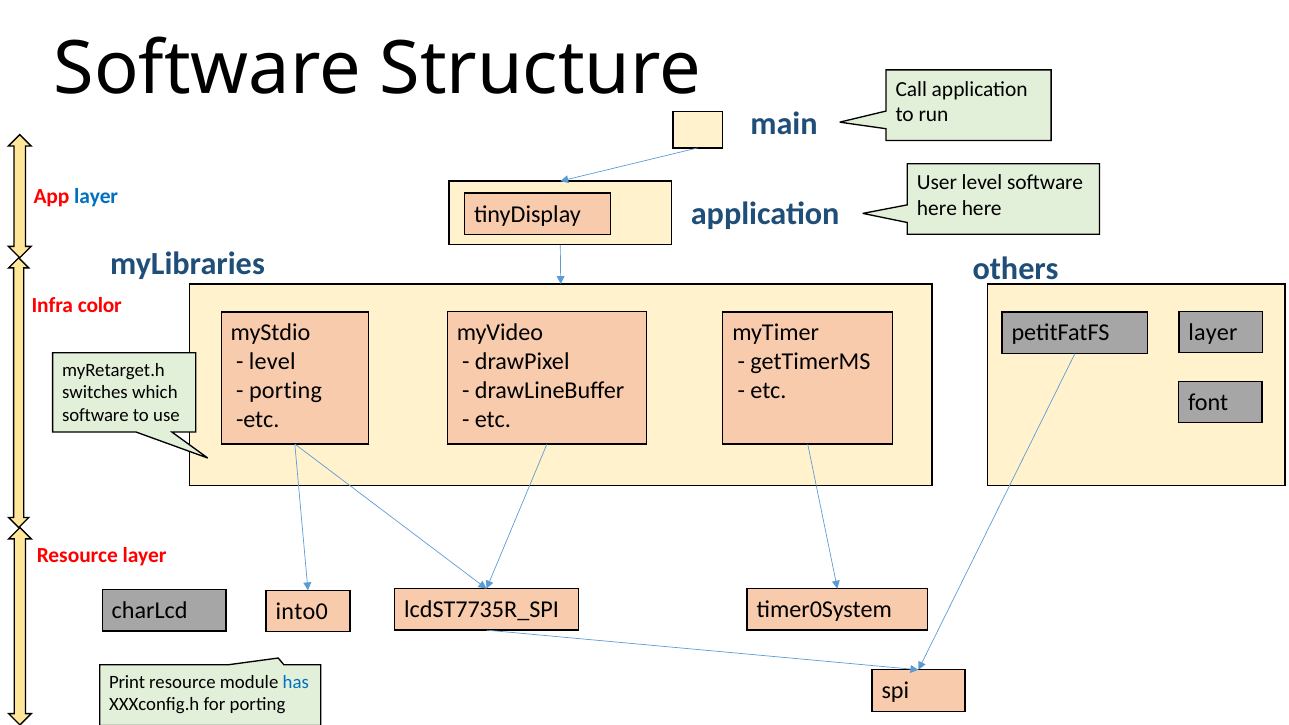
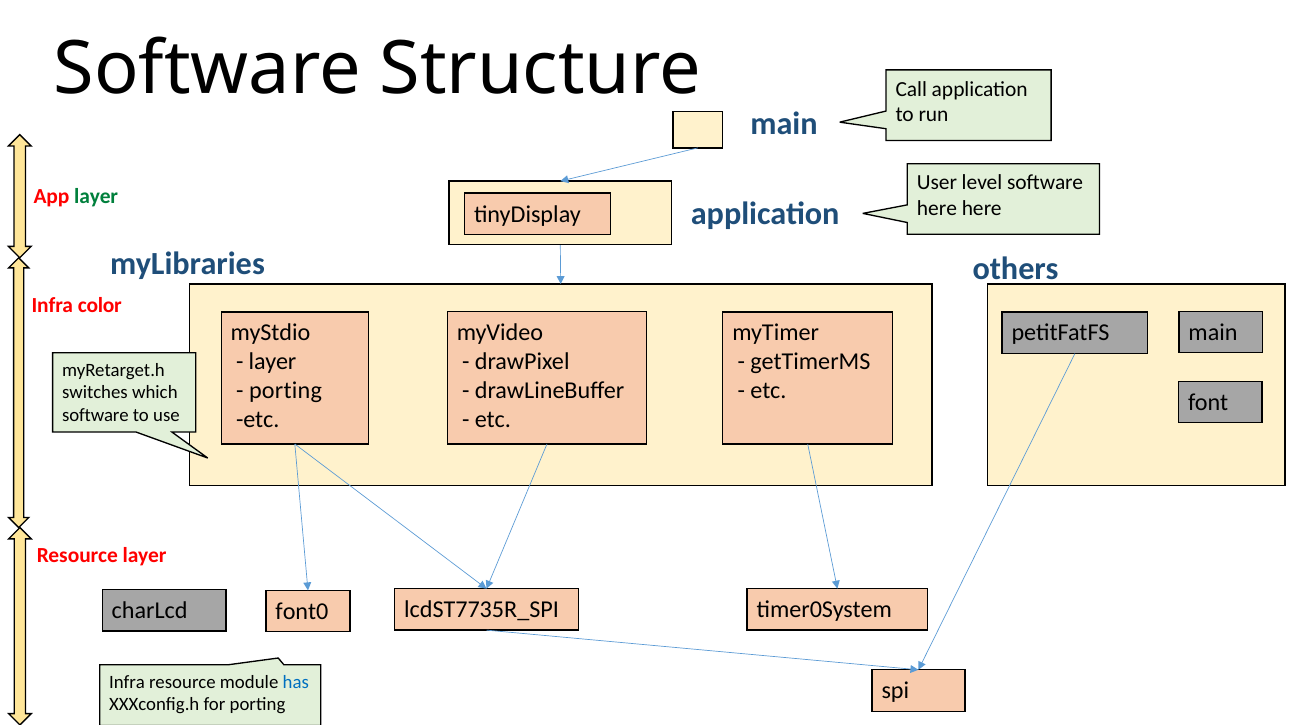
layer at (96, 196) colour: blue -> green
layer at (1213, 332): layer -> main
level at (272, 362): level -> layer
into0: into0 -> font0
Print at (127, 682): Print -> Infra
